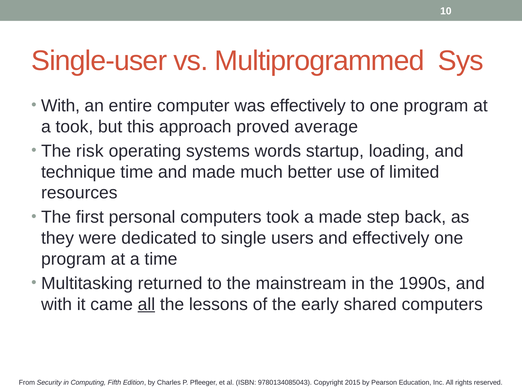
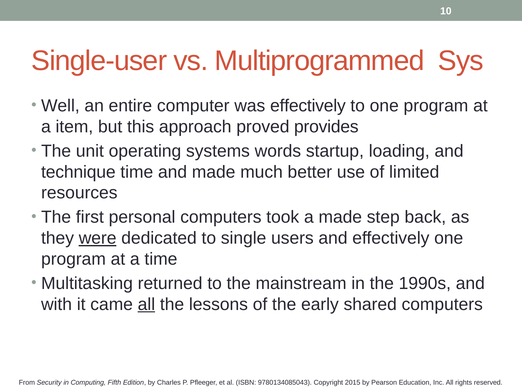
With at (60, 106): With -> Well
a took: took -> item
average: average -> provides
risk: risk -> unit
were underline: none -> present
